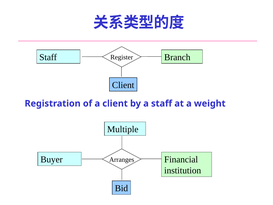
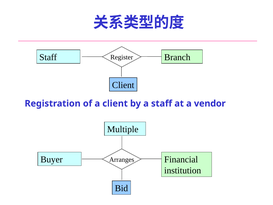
weight: weight -> vendor
